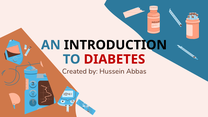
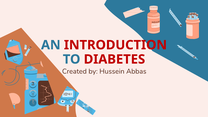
INTRODUCTION colour: black -> red
